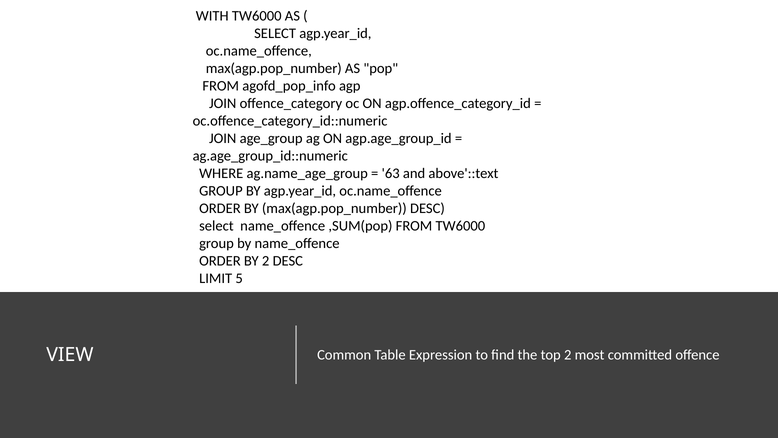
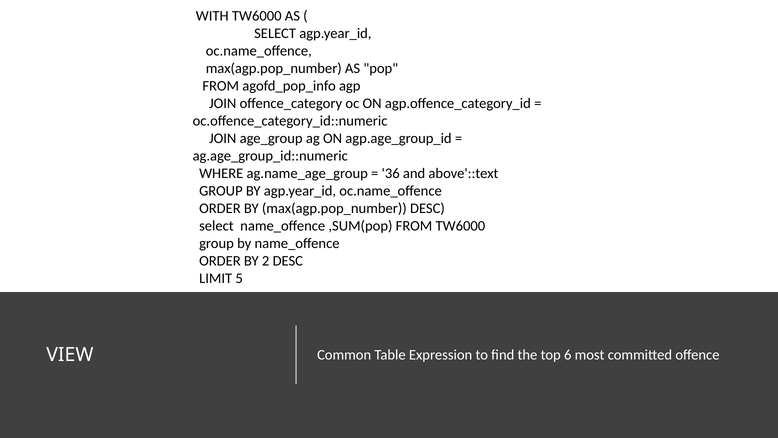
63: 63 -> 36
top 2: 2 -> 6
